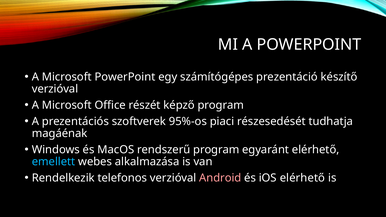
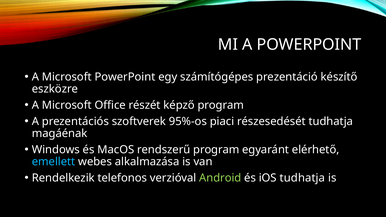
verzióval at (55, 89): verzióval -> eszközre
Android colour: pink -> light green
iOS elérhető: elérhető -> tudhatja
